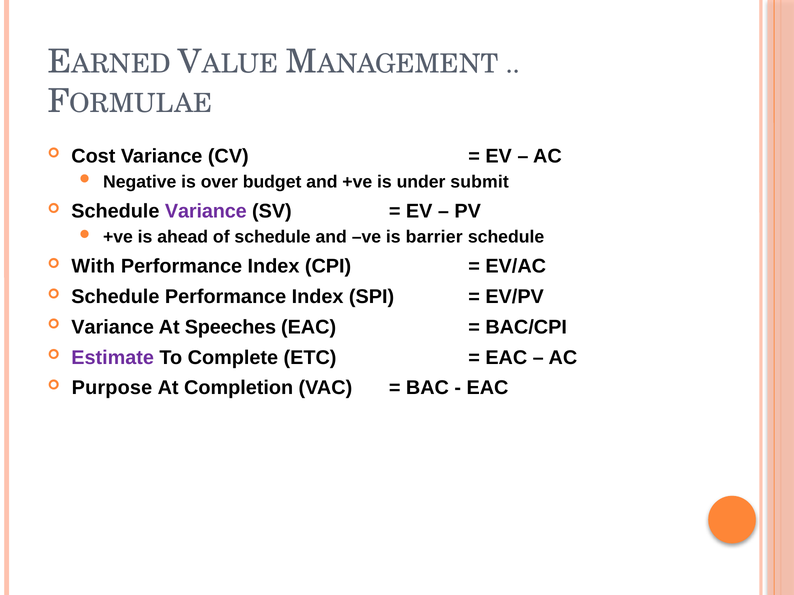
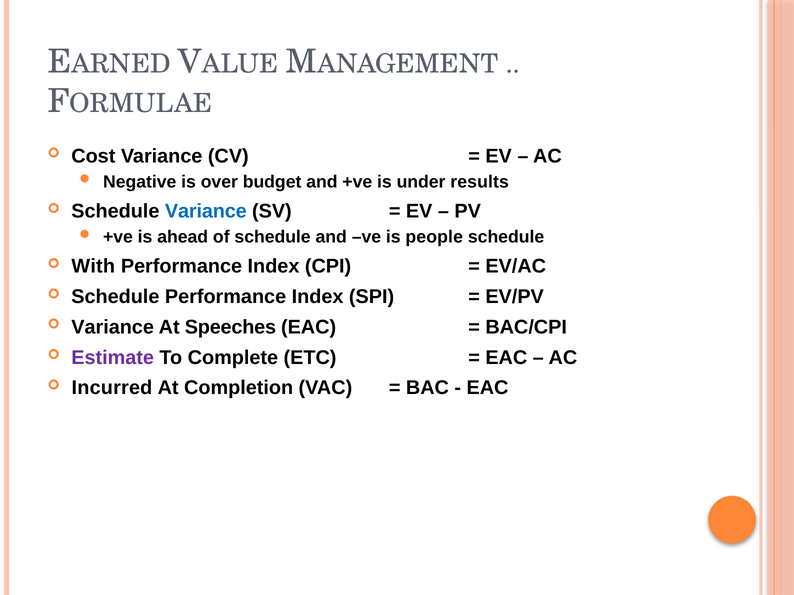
submit: submit -> results
Variance at (206, 211) colour: purple -> blue
barrier: barrier -> people
Purpose: Purpose -> Incurred
